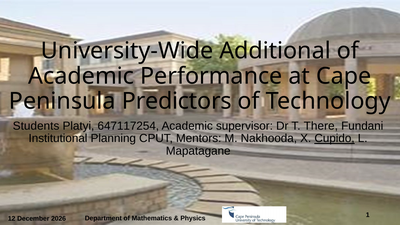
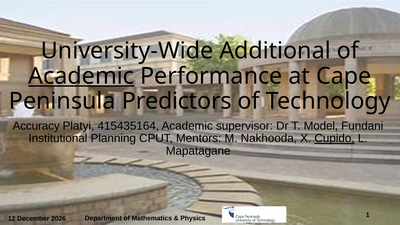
Academic at (81, 76) underline: none -> present
Students: Students -> Accuracy
647117254: 647117254 -> 415435164
There: There -> Model
